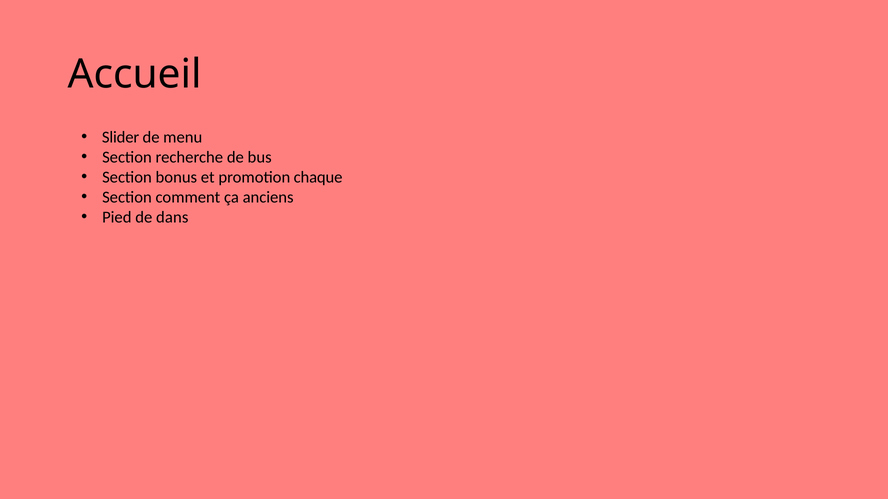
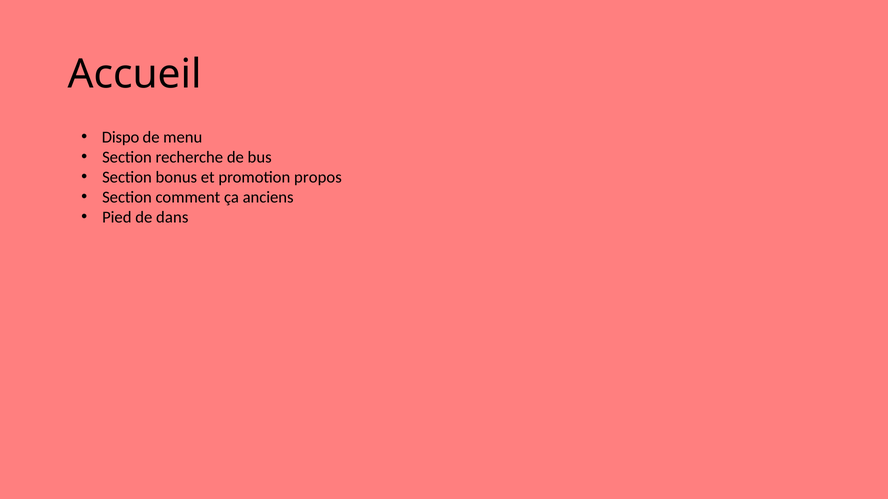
Slider: Slider -> Dispo
chaque: chaque -> propos
